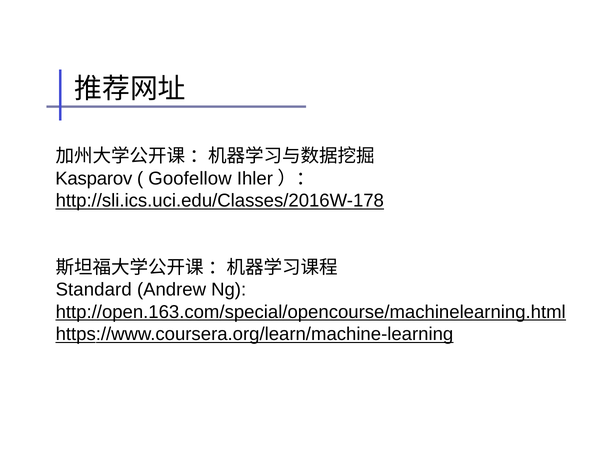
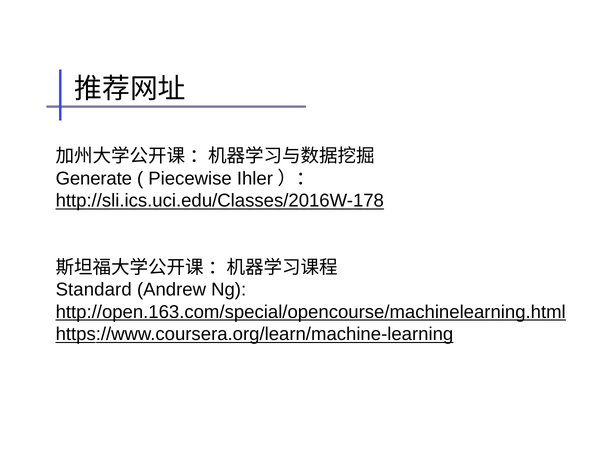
Kasparov: Kasparov -> Generate
Goofellow: Goofellow -> Piecewise
